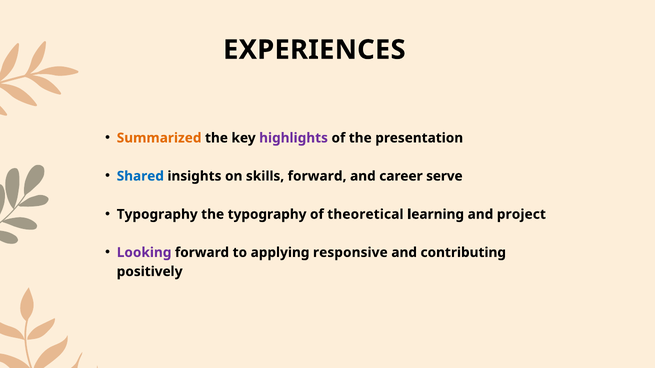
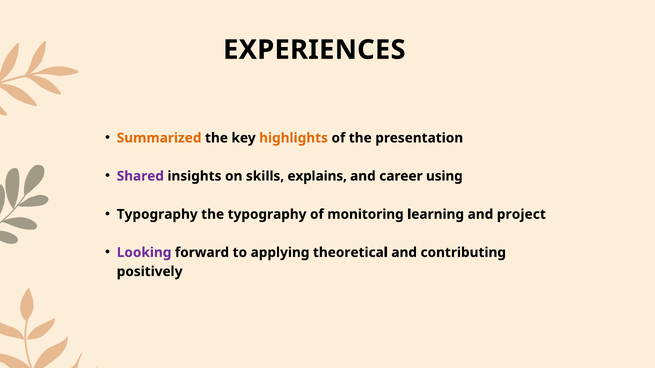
highlights colour: purple -> orange
Shared colour: blue -> purple
skills forward: forward -> explains
serve: serve -> using
theoretical: theoretical -> monitoring
responsive: responsive -> theoretical
